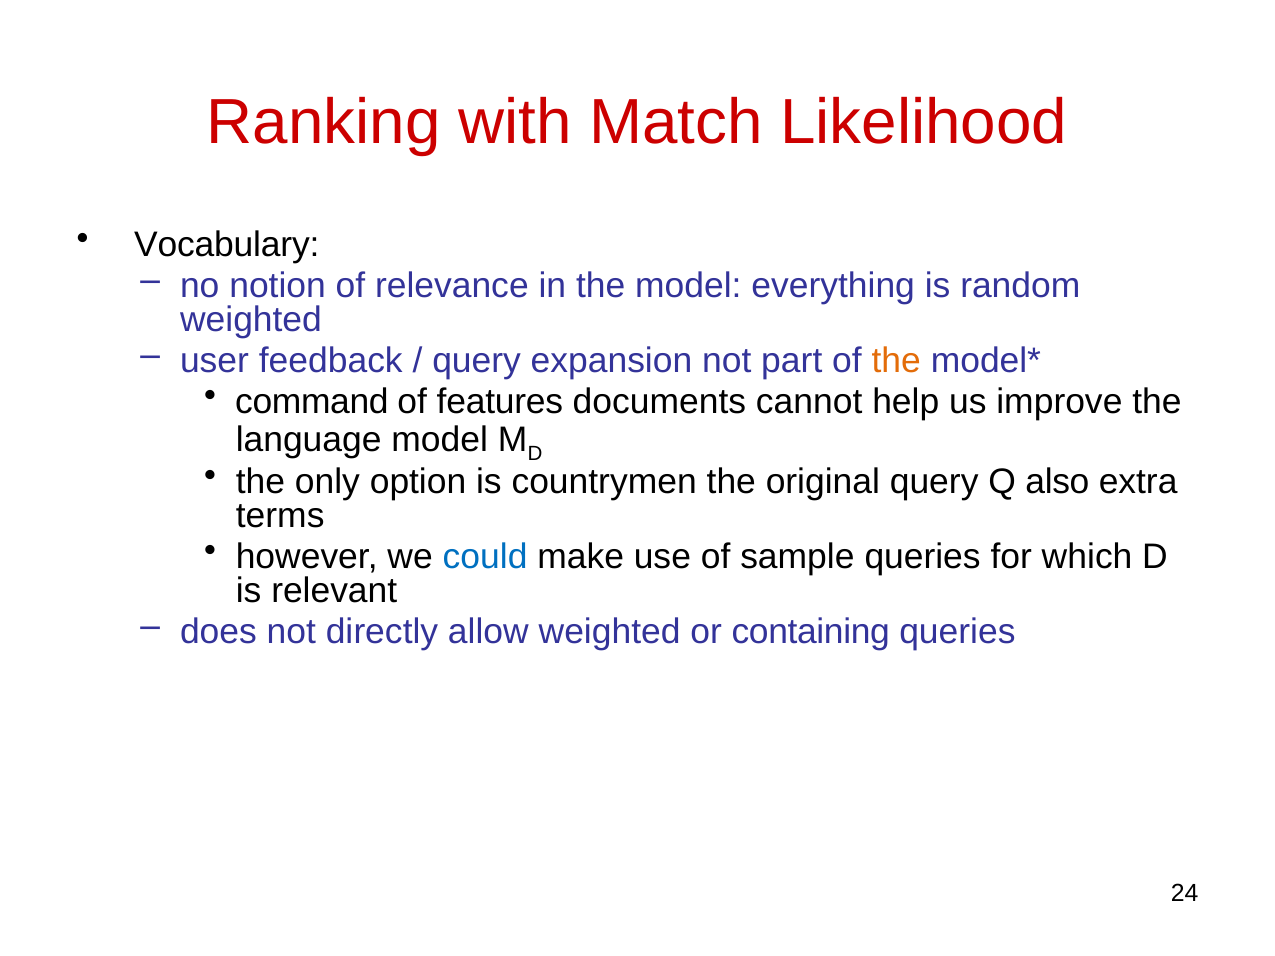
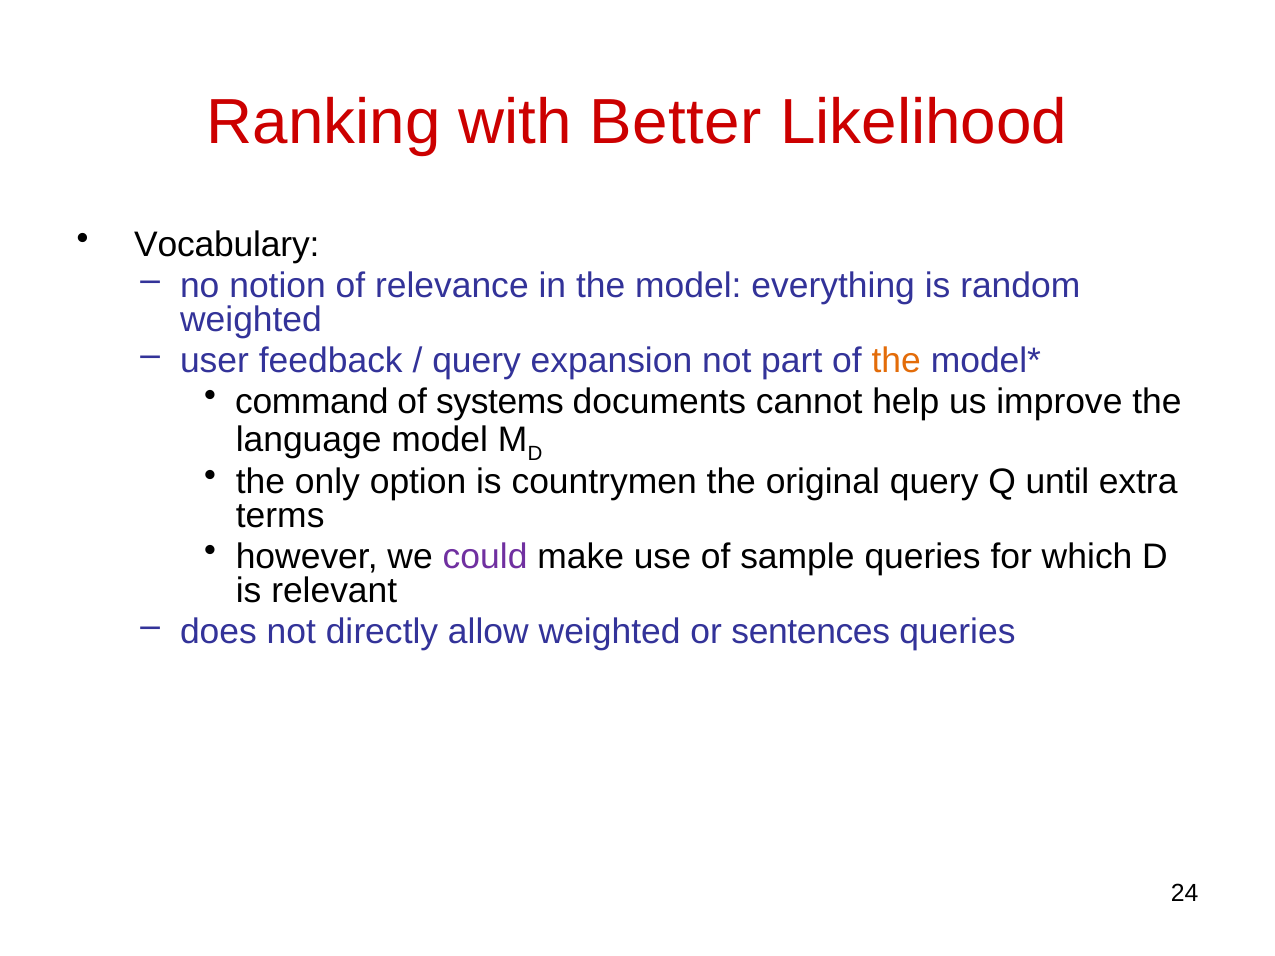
Match: Match -> Better
features: features -> systems
also: also -> until
could colour: blue -> purple
containing: containing -> sentences
